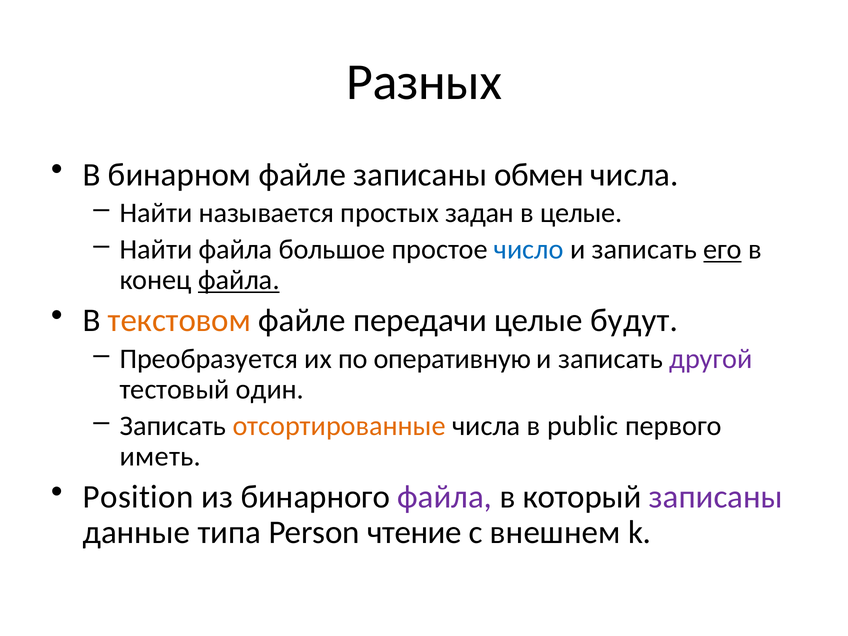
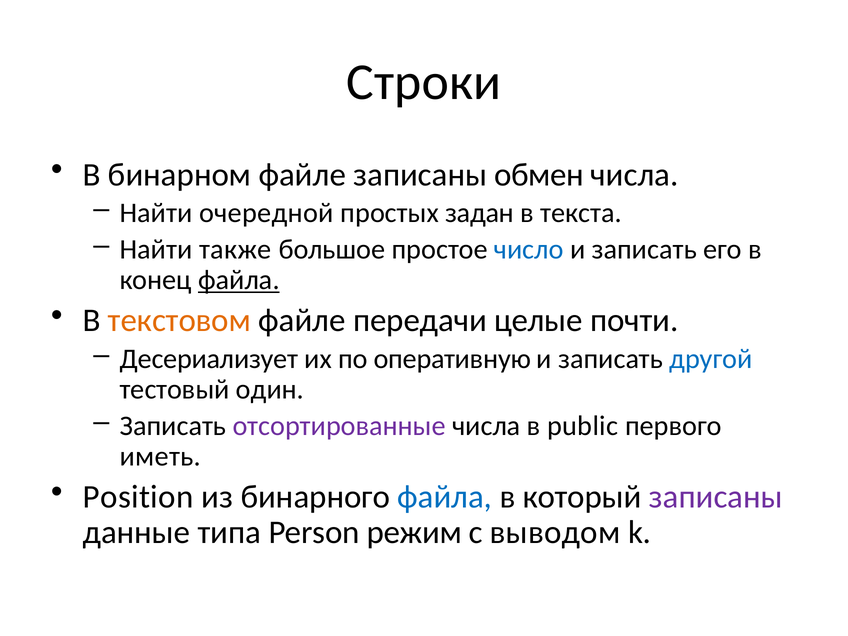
Разных: Разных -> Строки
называется: называется -> очередной
в целые: целые -> текста
Найти файла: файла -> также
его underline: present -> none
будут: будут -> почти
Преобразуется: Преобразуется -> Десериализует
другой colour: purple -> blue
отсортированные colour: orange -> purple
файла at (445, 497) colour: purple -> blue
чтение: чтение -> режим
внешнем: внешнем -> выводом
